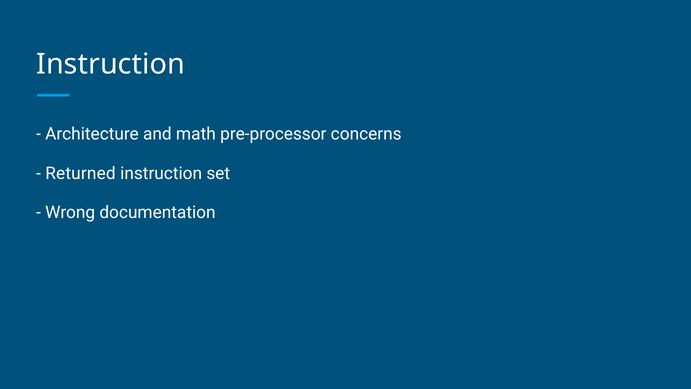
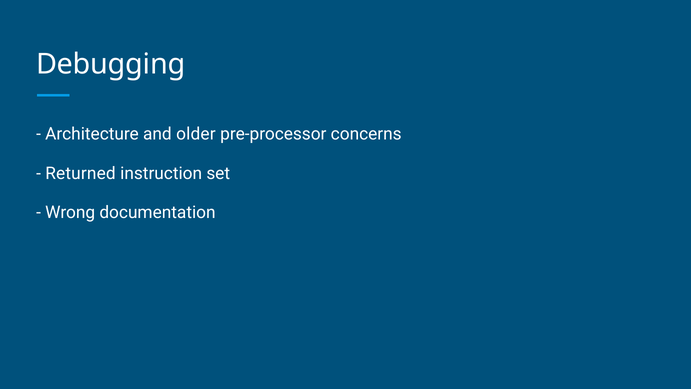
Instruction at (111, 64): Instruction -> Debugging
math: math -> older
